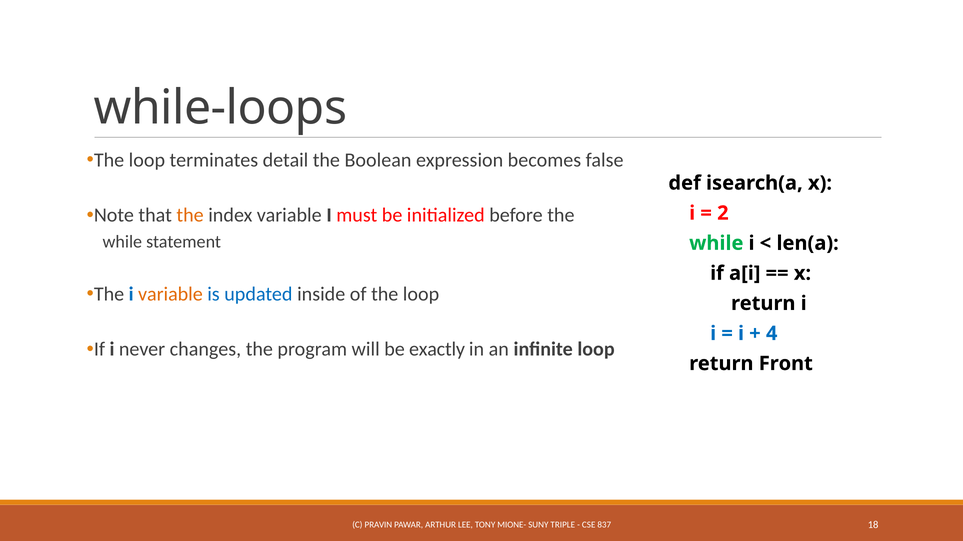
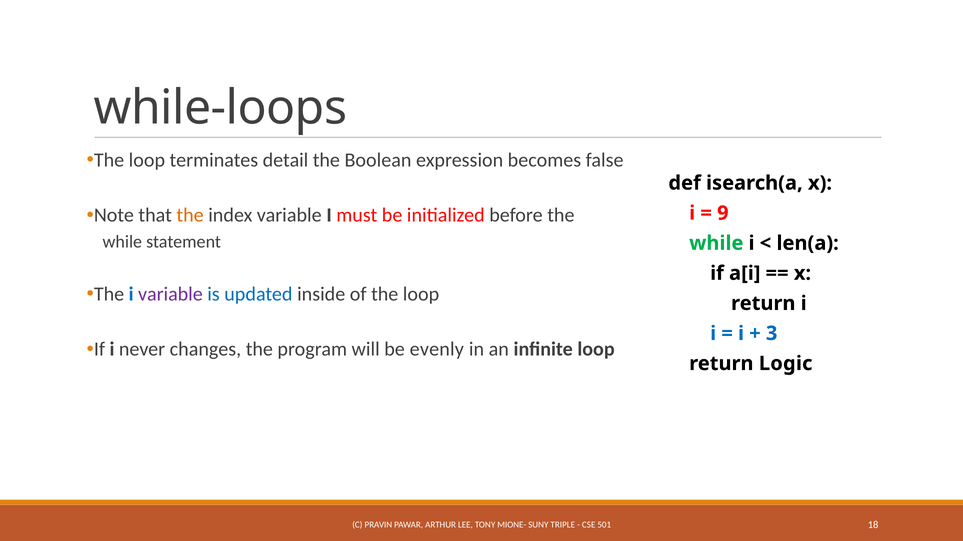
2: 2 -> 9
variable at (170, 294) colour: orange -> purple
4: 4 -> 3
exactly: exactly -> evenly
Front: Front -> Logic
837: 837 -> 501
